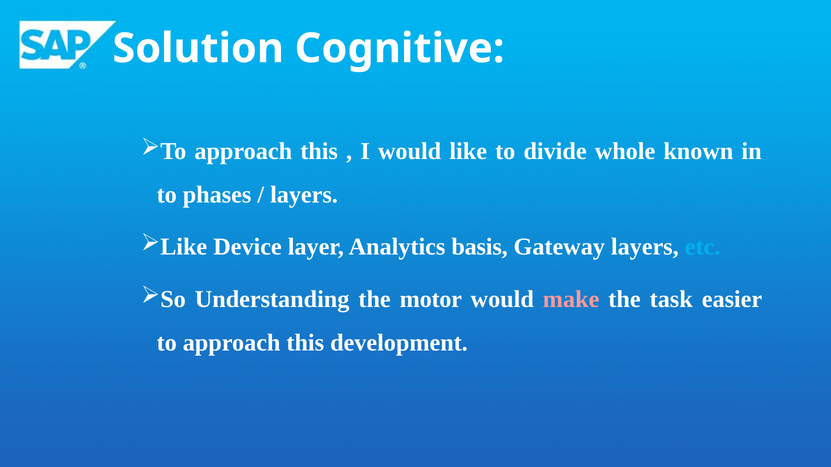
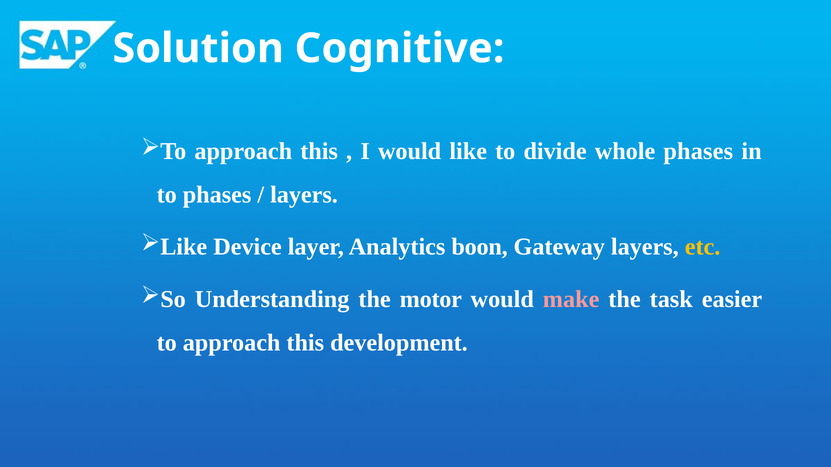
whole known: known -> phases
basis: basis -> boon
etc colour: light blue -> yellow
